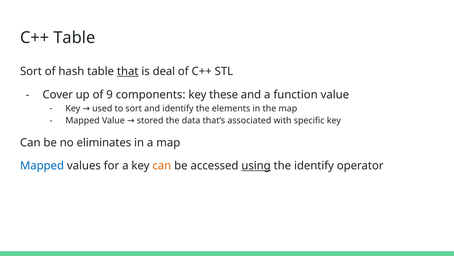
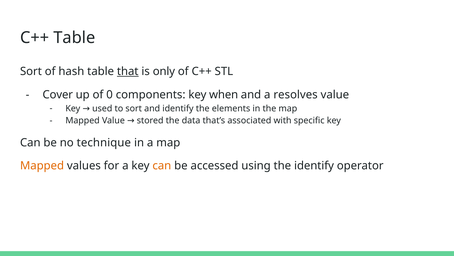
deal: deal -> only
9: 9 -> 0
these: these -> when
function: function -> resolves
eliminates: eliminates -> technique
Mapped at (42, 165) colour: blue -> orange
using underline: present -> none
